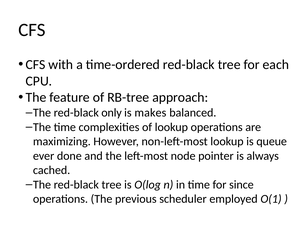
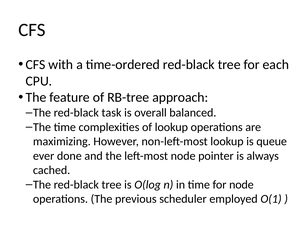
only: only -> task
makes: makes -> overall
for since: since -> node
